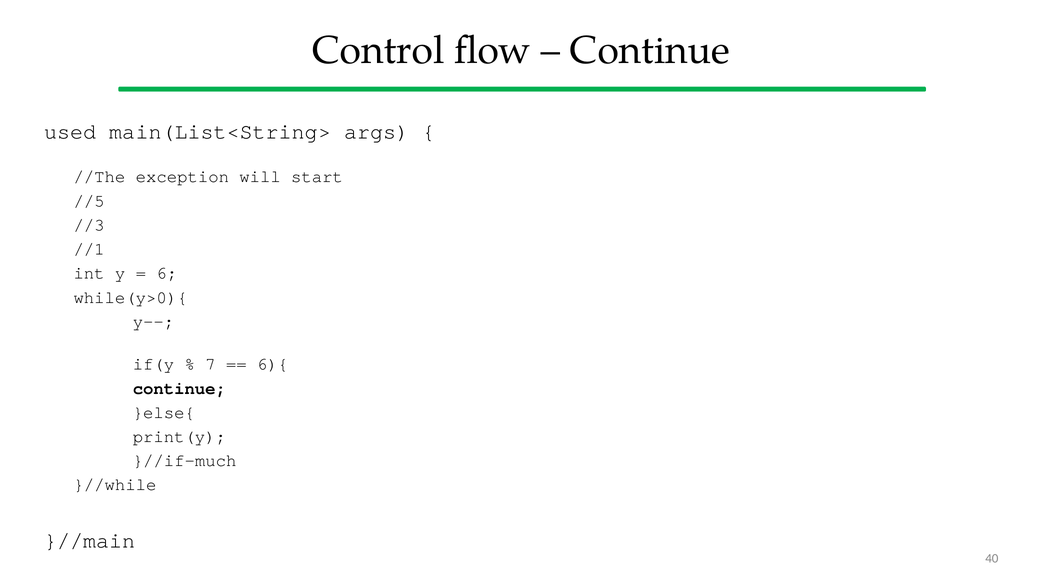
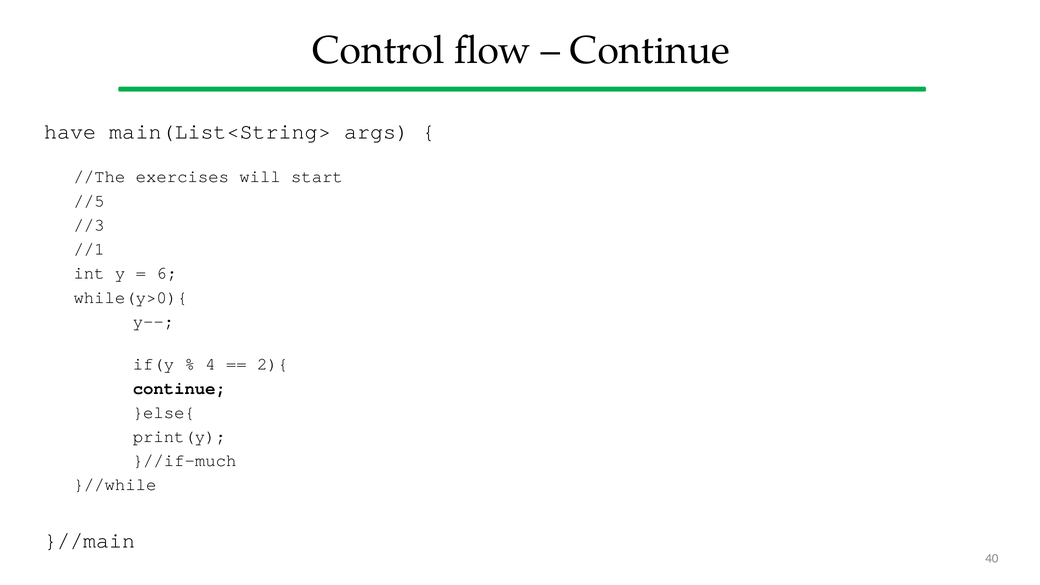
used: used -> have
exception: exception -> exercises
7: 7 -> 4
6){: 6){ -> 2){
